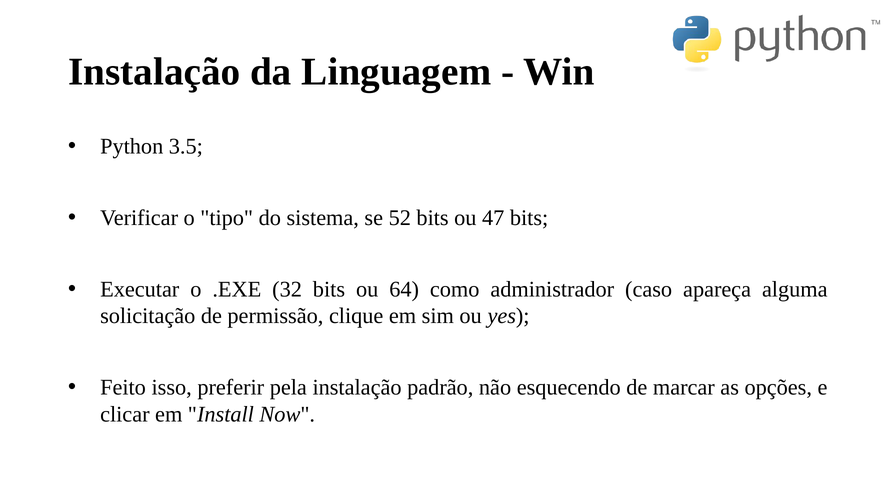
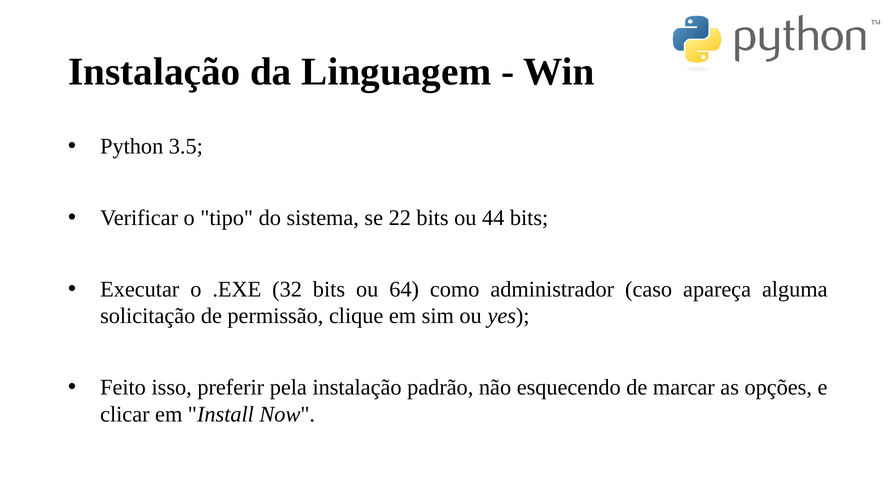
52: 52 -> 22
47: 47 -> 44
